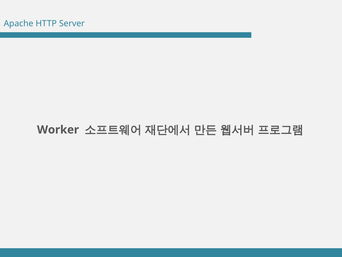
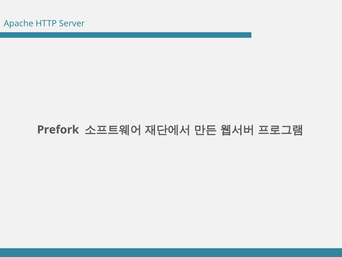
Worker: Worker -> Prefork
